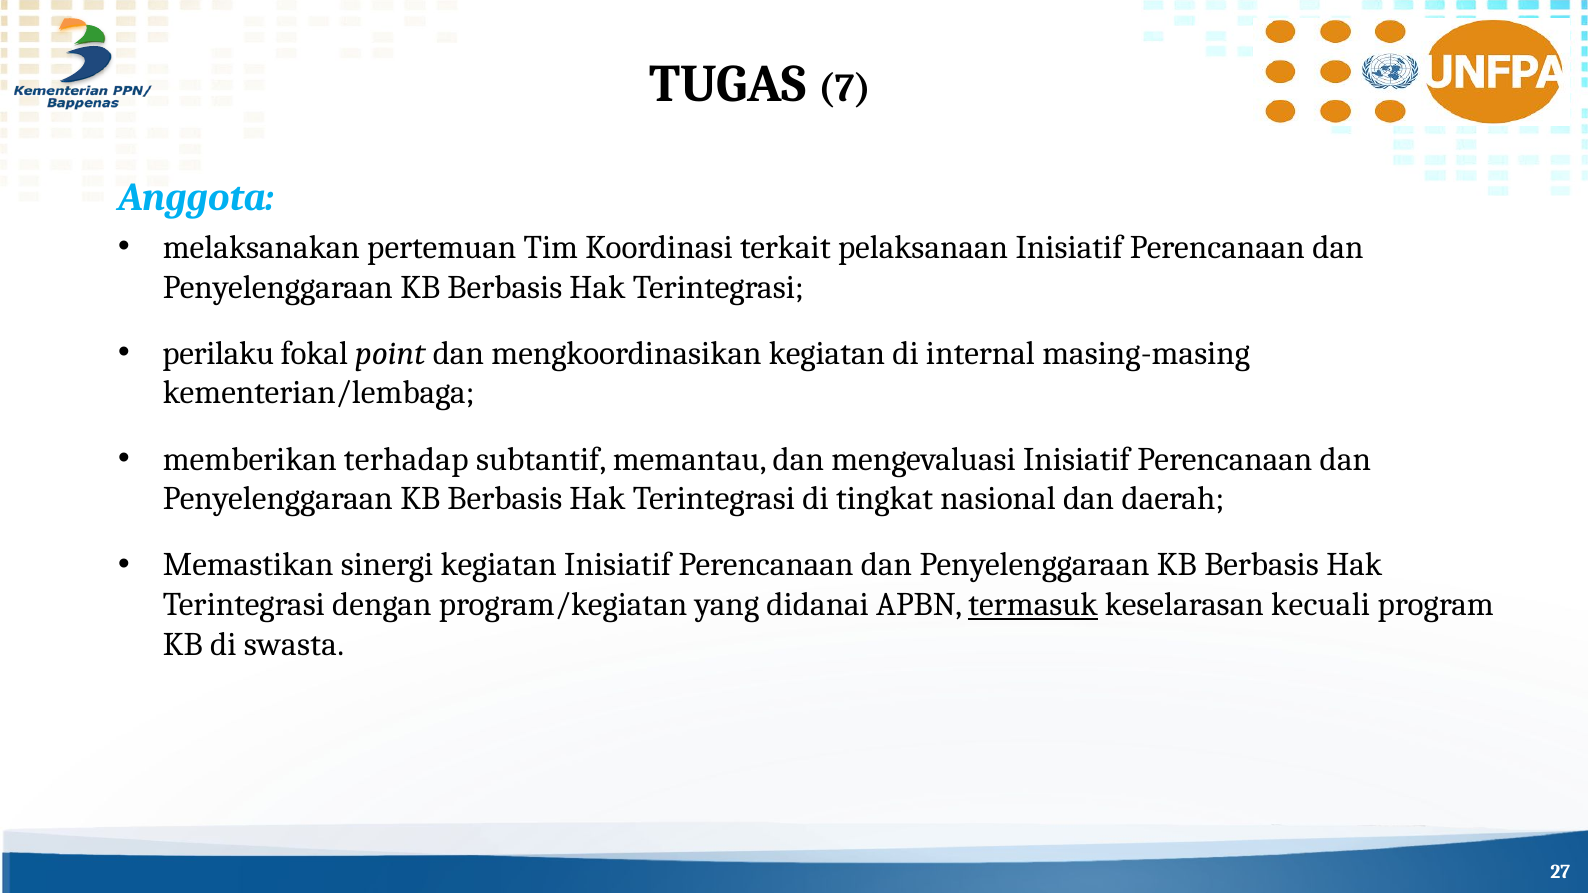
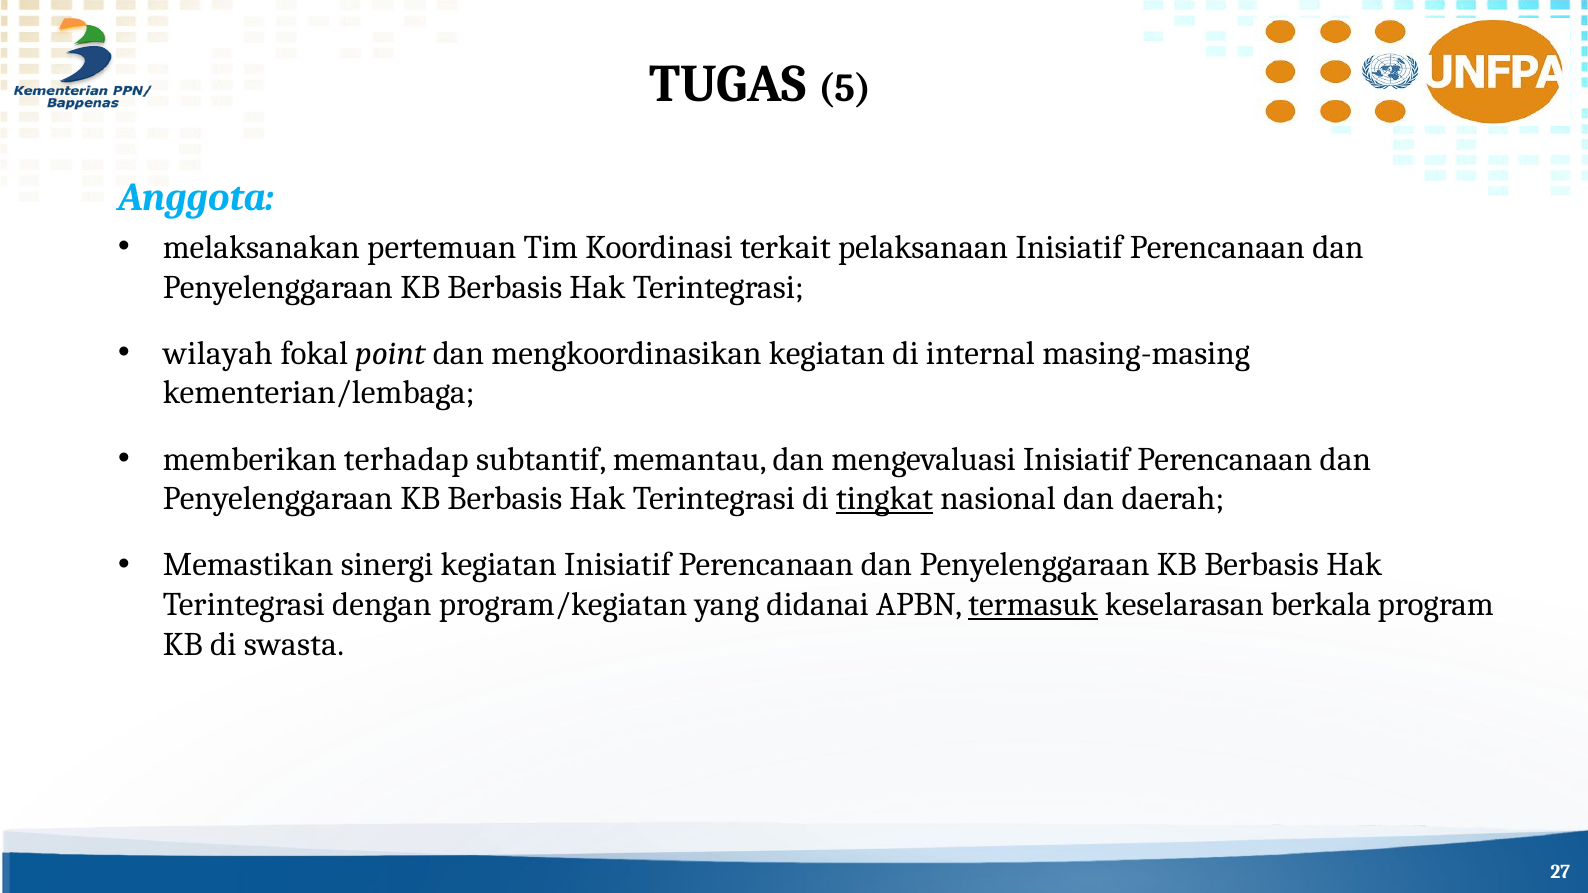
7: 7 -> 5
perilaku: perilaku -> wilayah
tingkat underline: none -> present
kecuali: kecuali -> berkala
